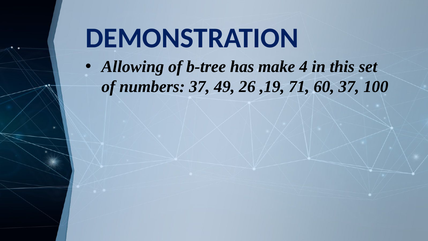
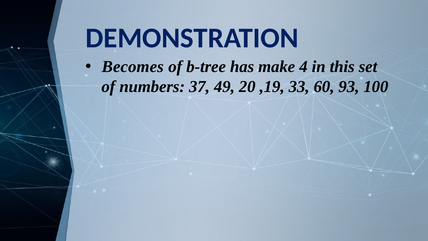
Allowing: Allowing -> Becomes
26: 26 -> 20
71: 71 -> 33
60 37: 37 -> 93
